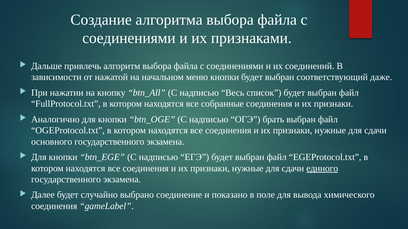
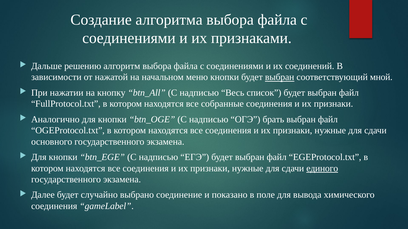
привлечь: привлечь -> решению
выбран at (280, 77) underline: none -> present
даже: даже -> мной
